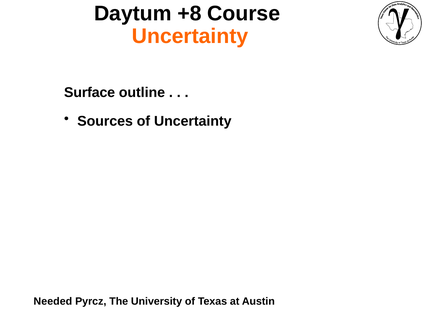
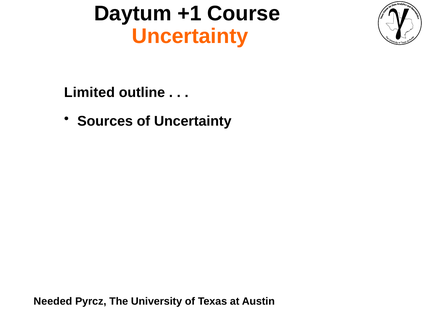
+8: +8 -> +1
Surface: Surface -> Limited
